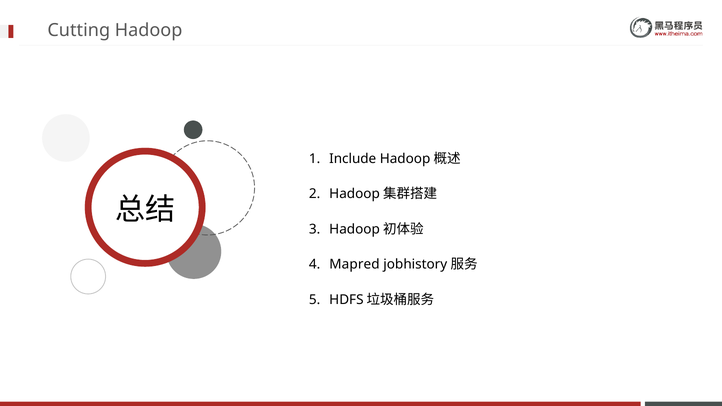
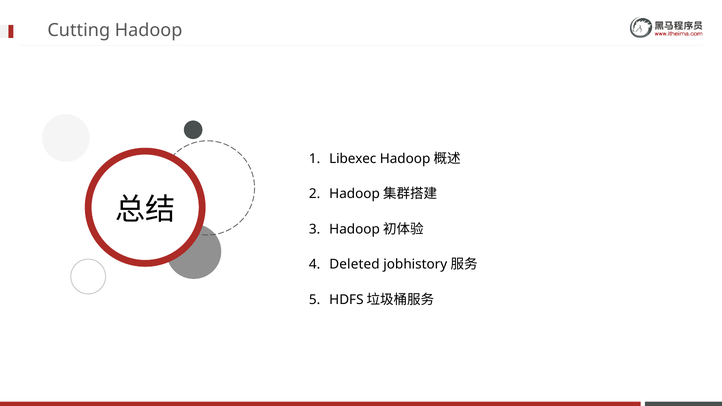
Include: Include -> Libexec
Mapred: Mapred -> Deleted
